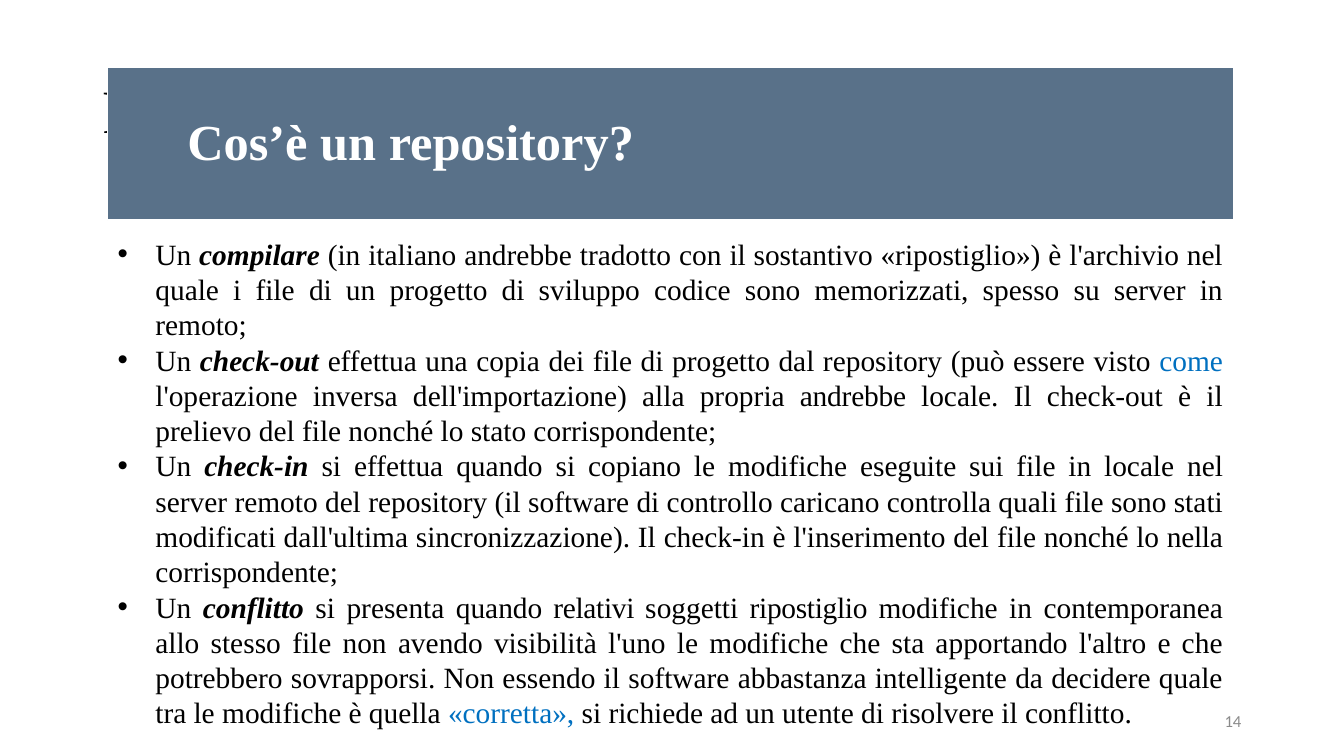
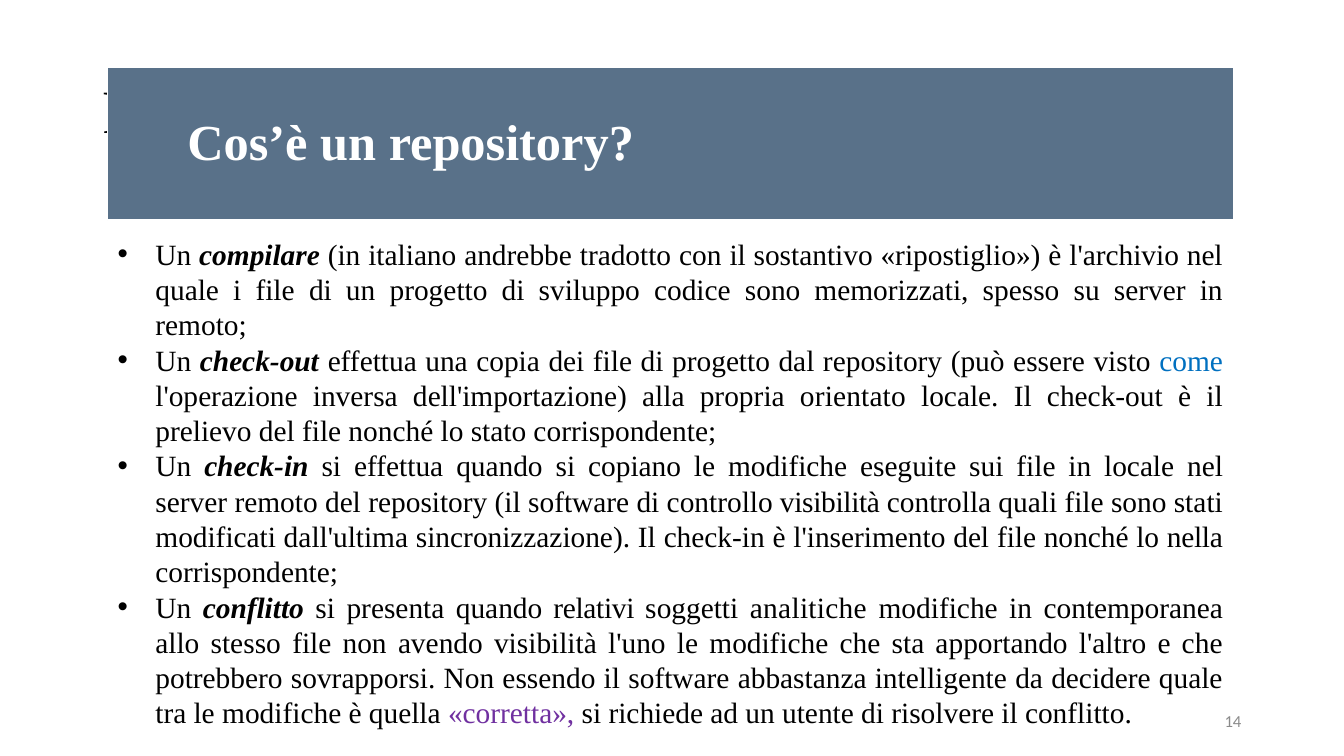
propria andrebbe: andrebbe -> orientato
controllo caricano: caricano -> visibilità
soggetti ripostiglio: ripostiglio -> analitiche
corretta colour: blue -> purple
